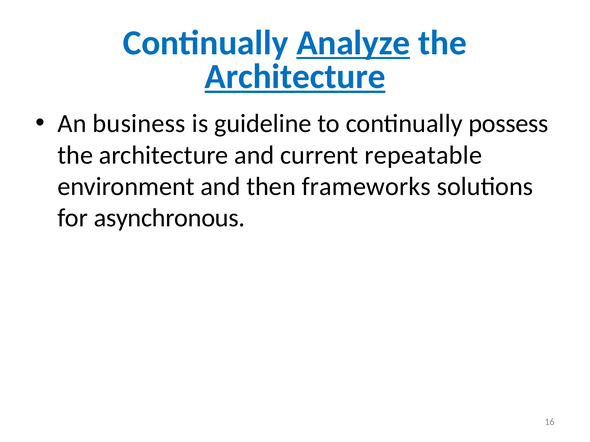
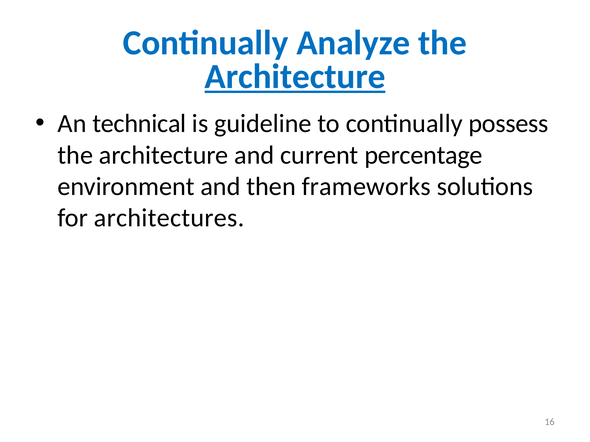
Analyze underline: present -> none
business: business -> technical
repeatable: repeatable -> percentage
asynchronous: asynchronous -> architectures
